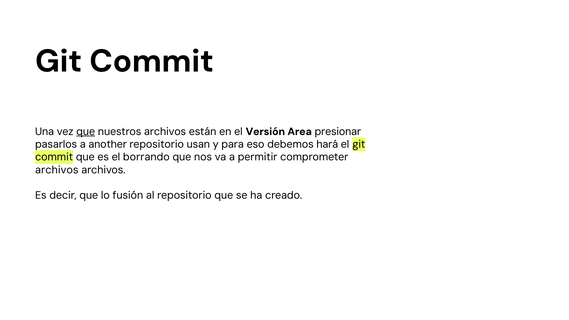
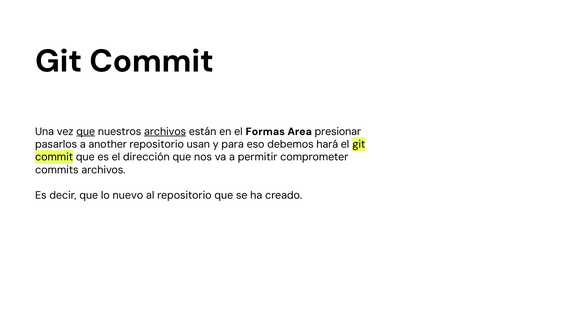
archivos at (165, 132) underline: none -> present
Versión: Versión -> Formas
borrando: borrando -> dirección
archivos at (57, 170): archivos -> commits
fusión: fusión -> nuevo
